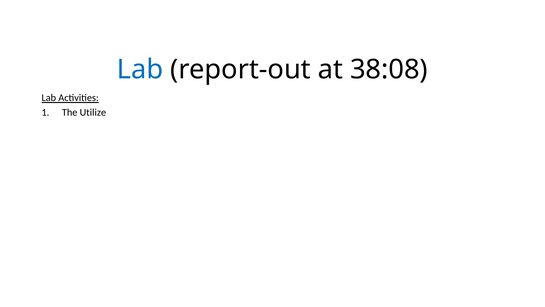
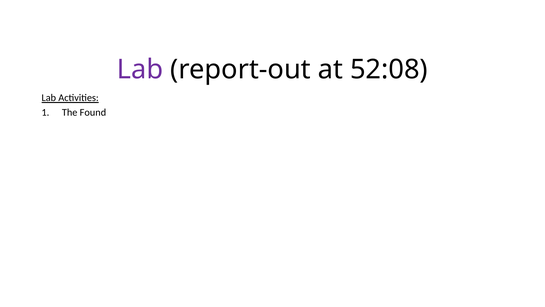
Lab at (140, 69) colour: blue -> purple
38:08: 38:08 -> 52:08
Utilize: Utilize -> Found
